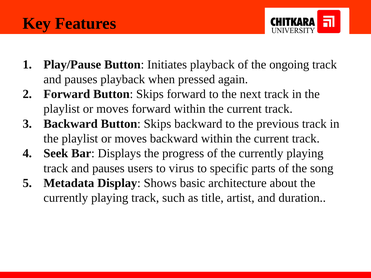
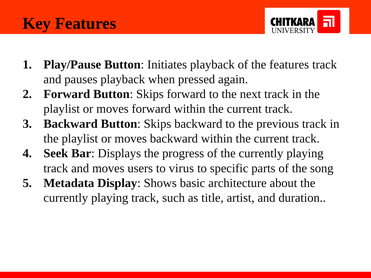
the ongoing: ongoing -> features
pauses at (108, 168): pauses -> moves
